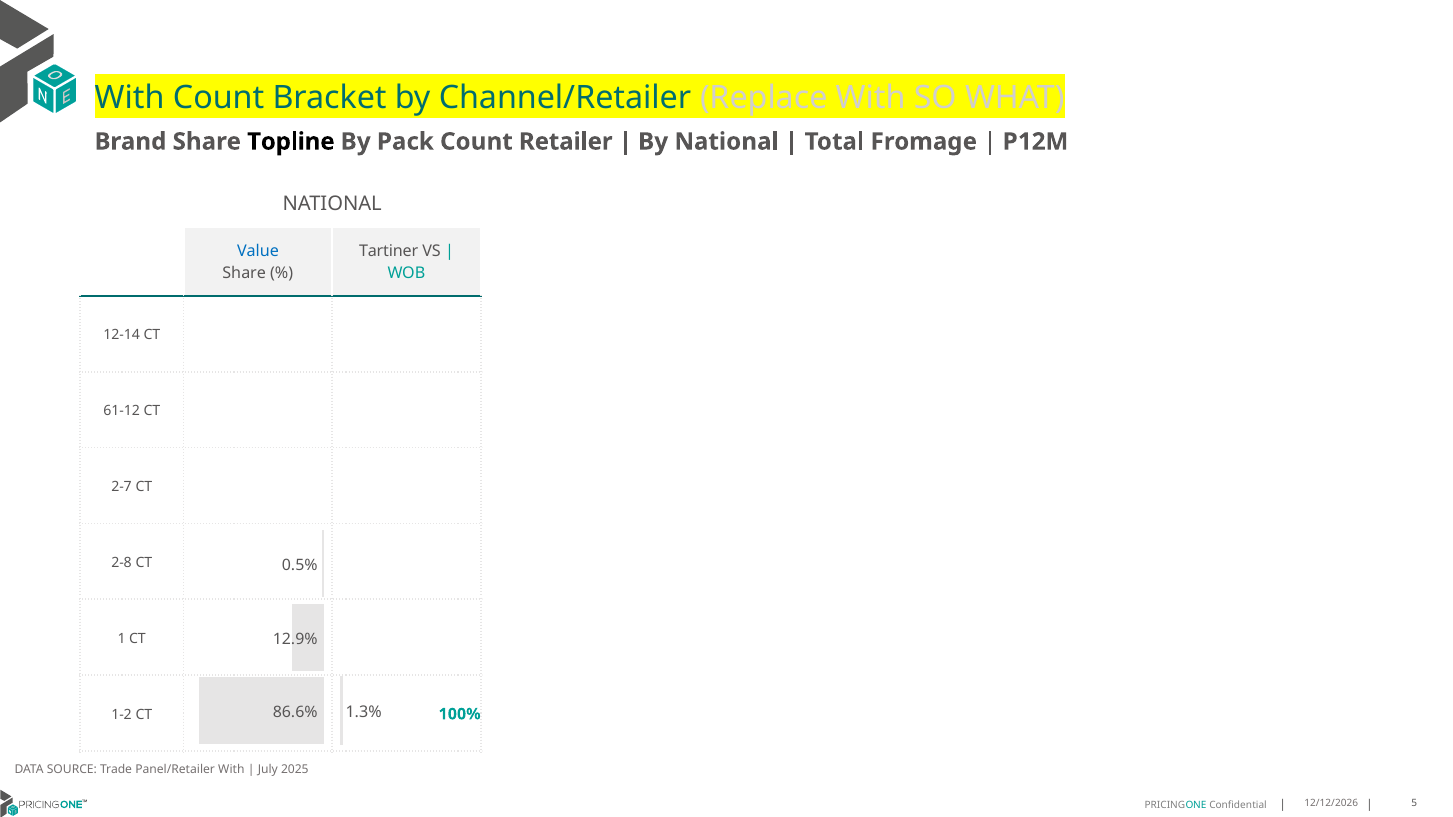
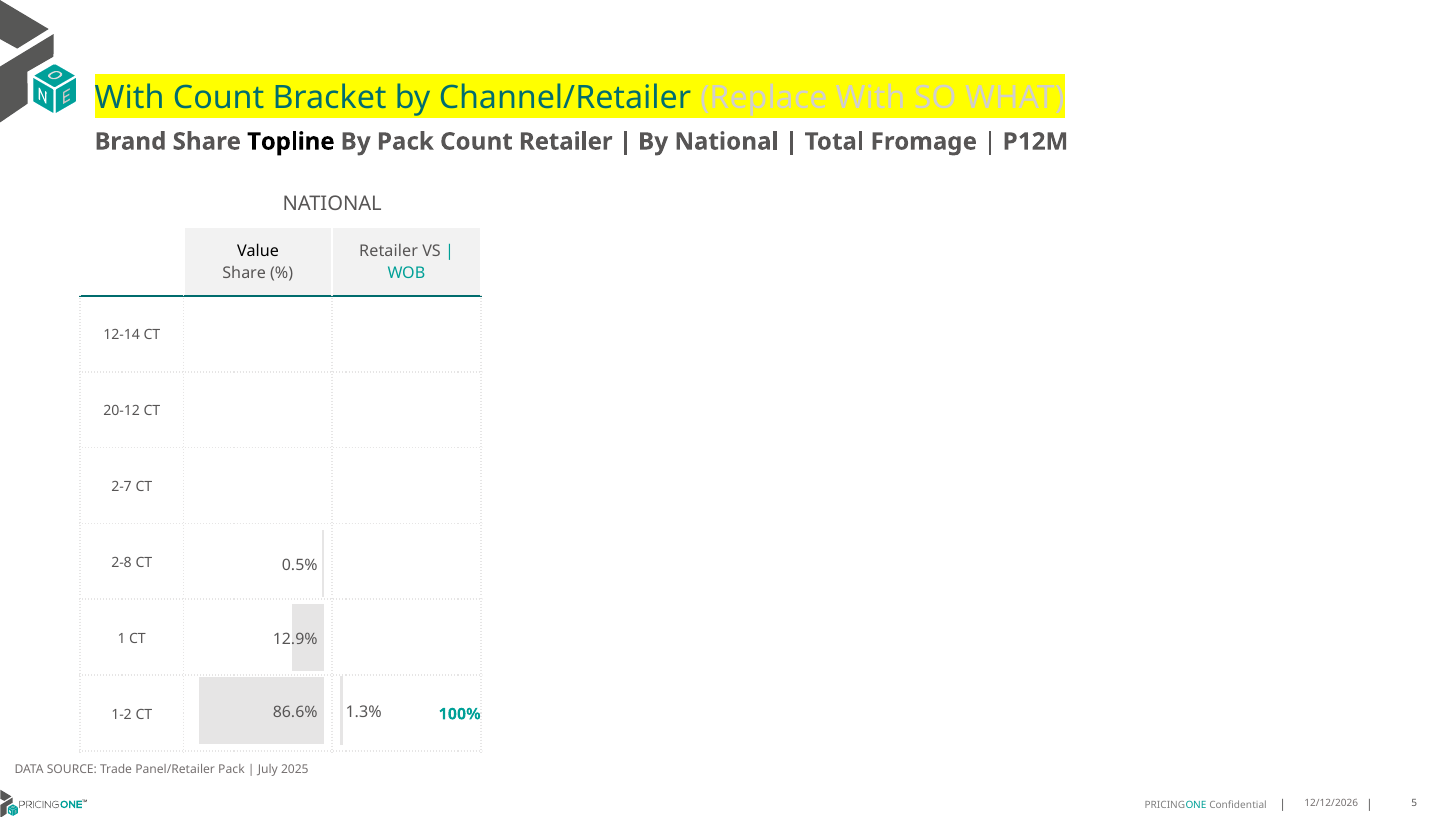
Value colour: blue -> black
Tartiner at (389, 251): Tartiner -> Retailer
61-12: 61-12 -> 20-12
Panel/Retailer With: With -> Pack
